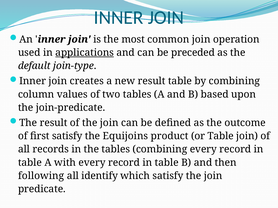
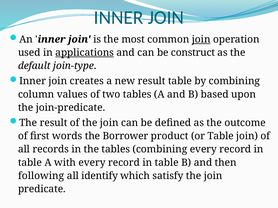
join at (201, 39) underline: none -> present
preceded: preceded -> construct
first satisfy: satisfy -> words
Equijoins: Equijoins -> Borrower
